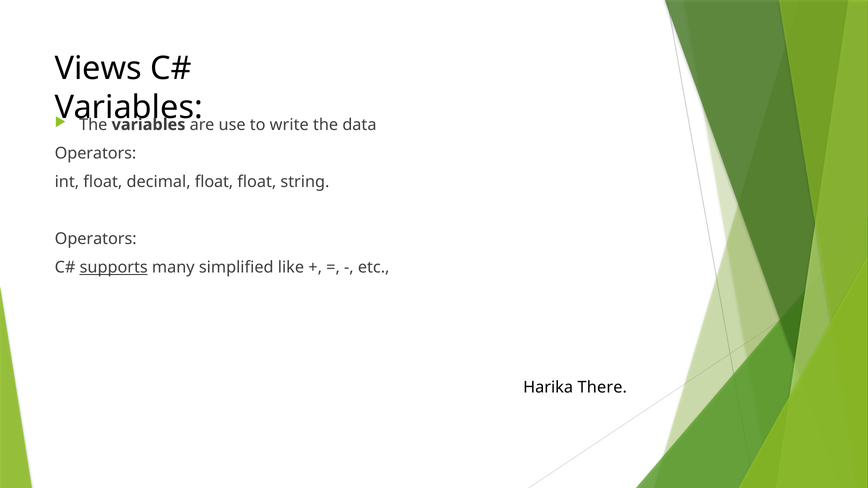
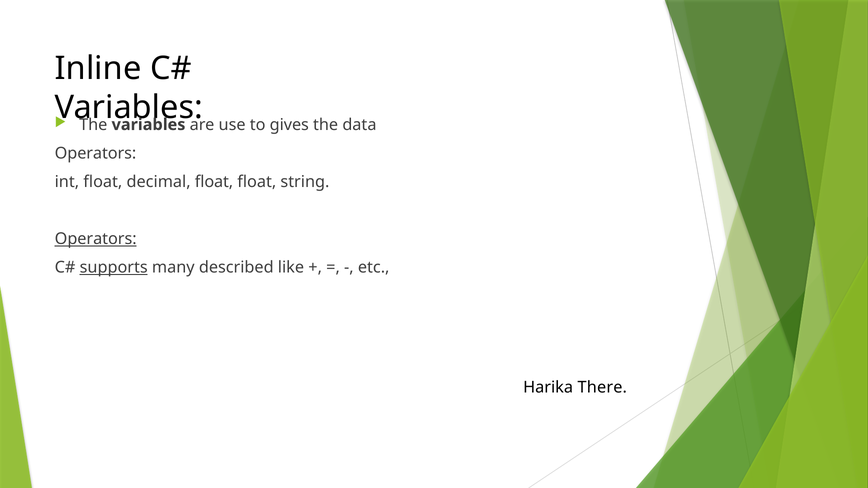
Views: Views -> Inline
write: write -> gives
Operators at (96, 239) underline: none -> present
simplified: simplified -> described
